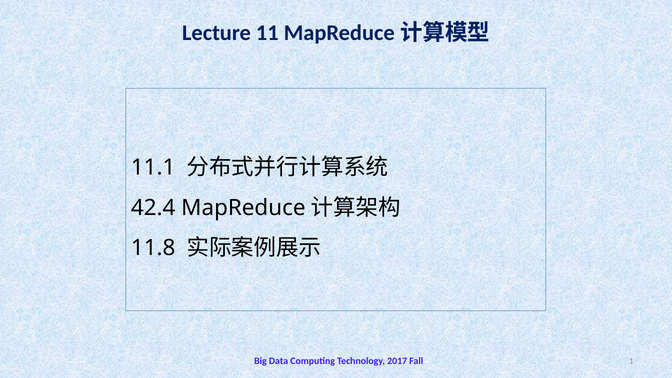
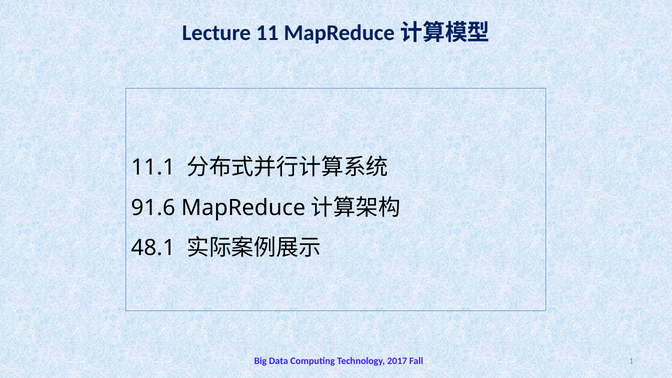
42.4: 42.4 -> 91.6
11.8: 11.8 -> 48.1
